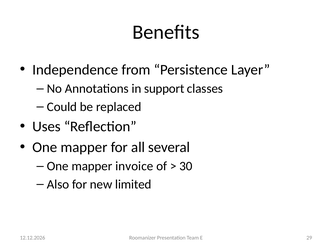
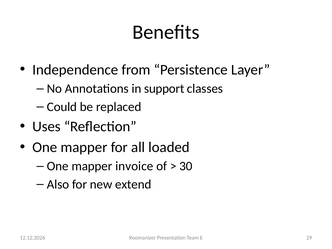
several: several -> loaded
limited: limited -> extend
